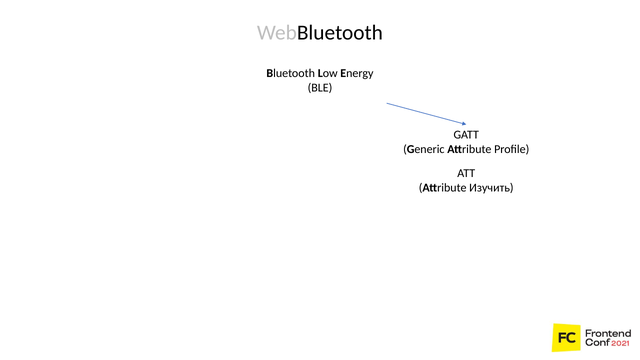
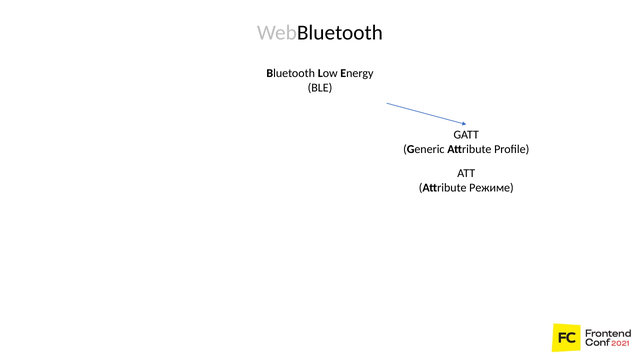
Изучить: Изучить -> Режиме
